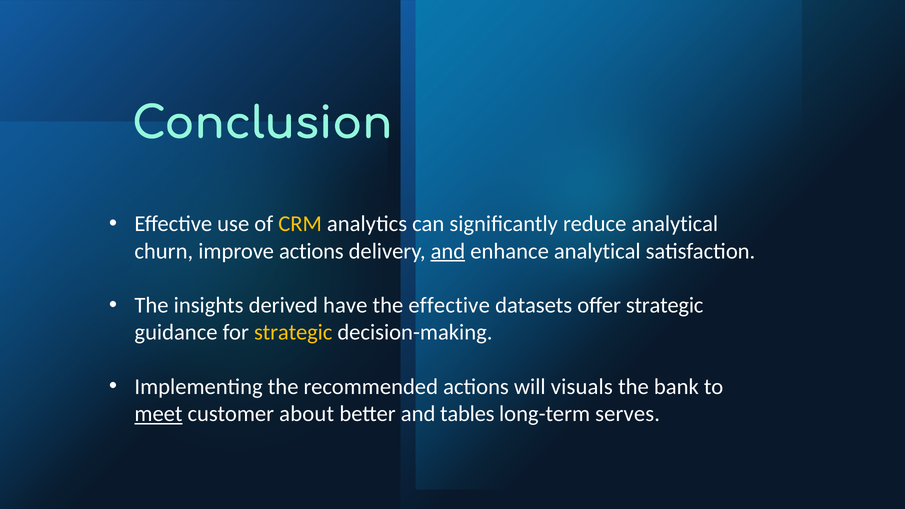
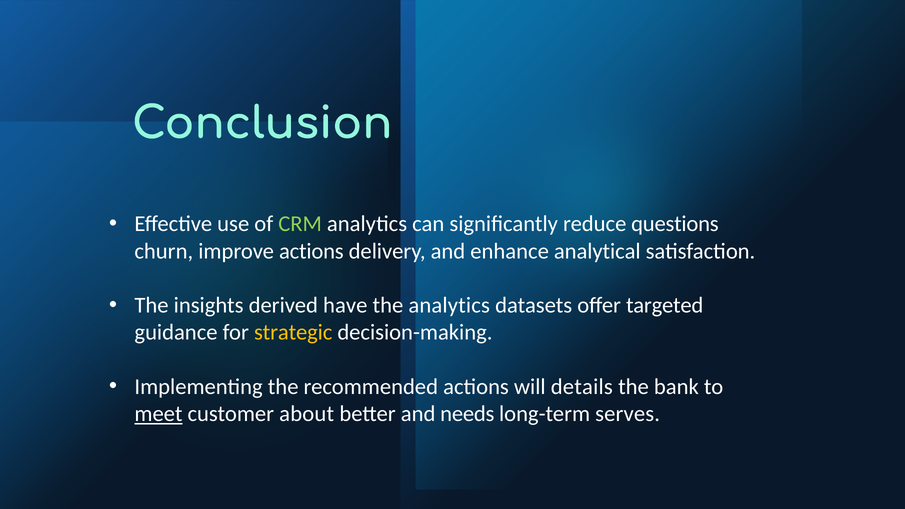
CRM colour: yellow -> light green
reduce analytical: analytical -> questions
and at (448, 251) underline: present -> none
the effective: effective -> analytics
offer strategic: strategic -> targeted
visuals: visuals -> details
tables: tables -> needs
